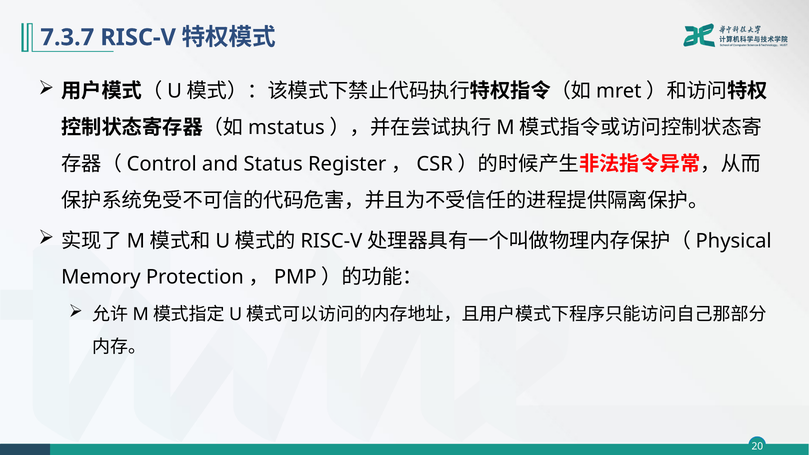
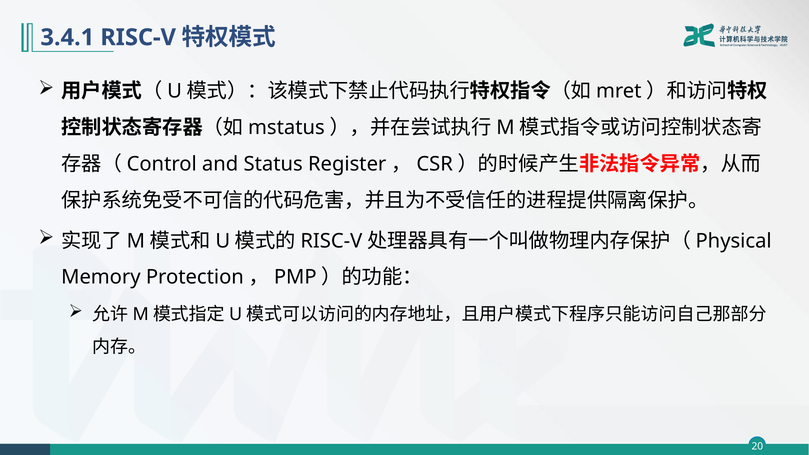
7.3.7: 7.3.7 -> 3.4.1
